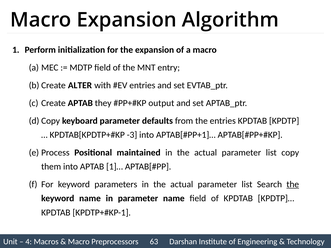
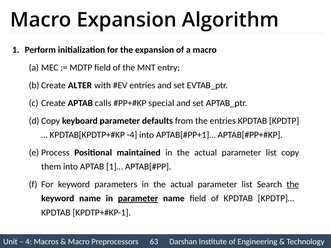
they: they -> calls
output: output -> special
-3: -3 -> -4
parameter at (138, 199) underline: none -> present
